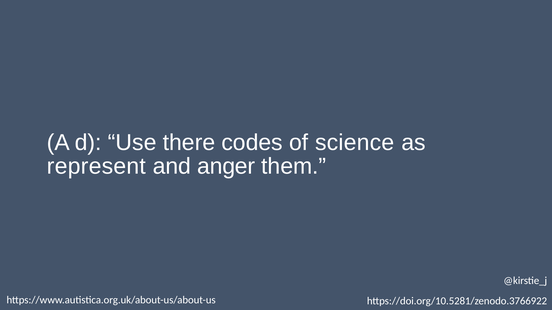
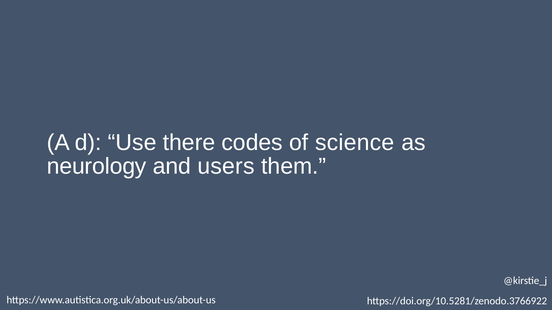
represent: represent -> neurology
anger: anger -> users
